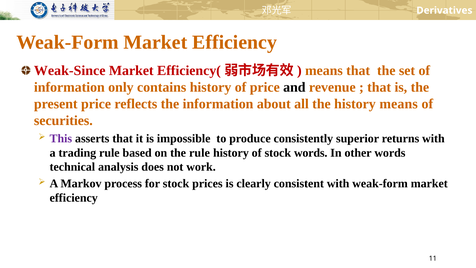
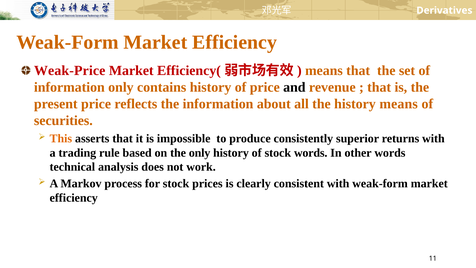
Weak-Since: Weak-Since -> Weak-Price
This colour: purple -> orange
the rule: rule -> only
